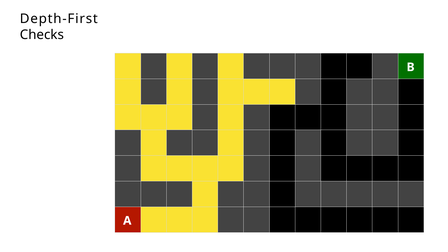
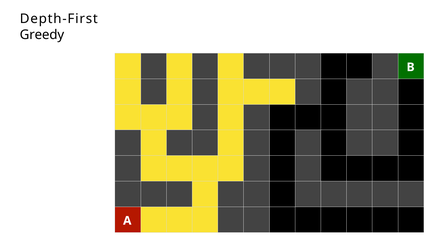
Checks: Checks -> Greedy
